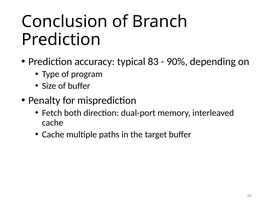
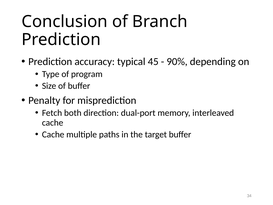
83: 83 -> 45
